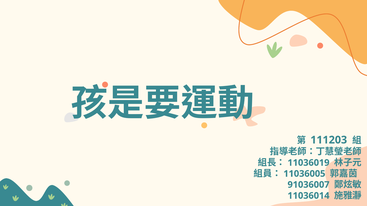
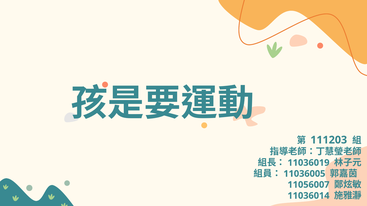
91036007: 91036007 -> 11056007
